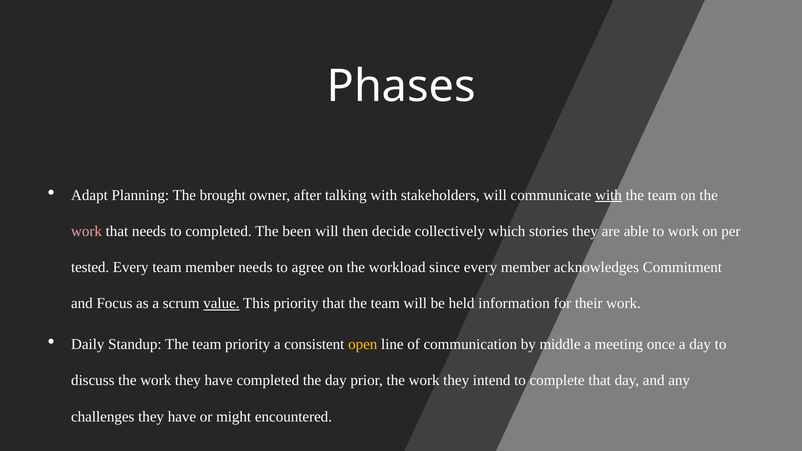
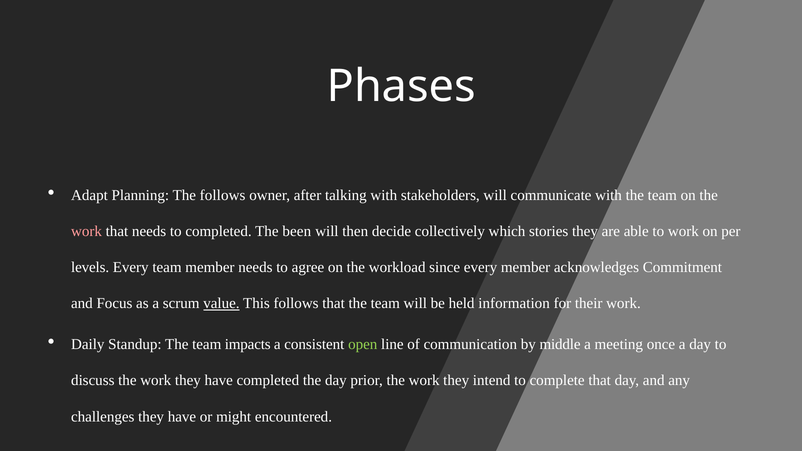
The brought: brought -> follows
with at (609, 195) underline: present -> none
tested: tested -> levels
This priority: priority -> follows
team priority: priority -> impacts
open colour: yellow -> light green
